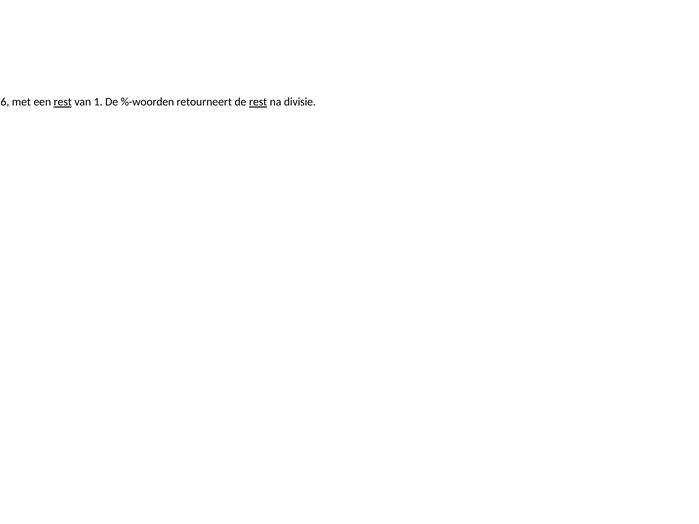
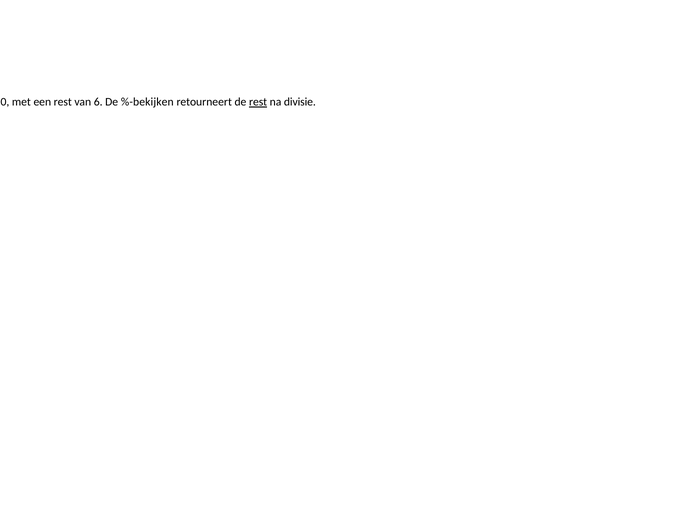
6: 6 -> 0
rest at (63, 102) underline: present -> none
1: 1 -> 6
%-woorden: %-woorden -> %-bekijken
